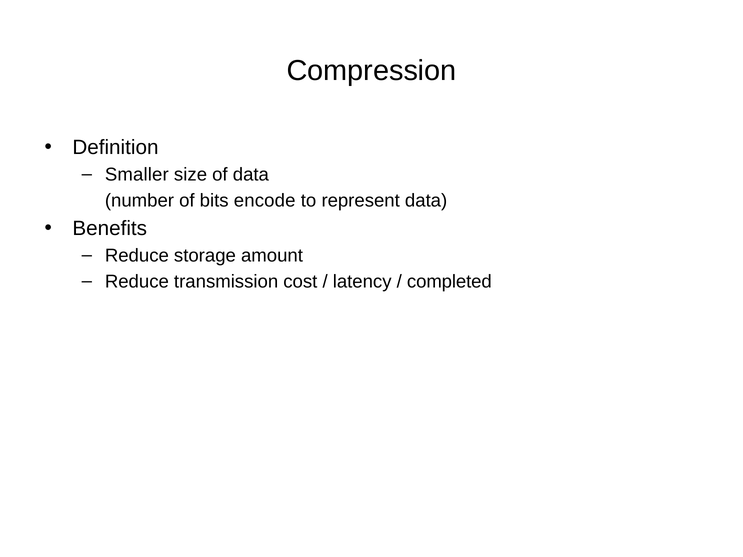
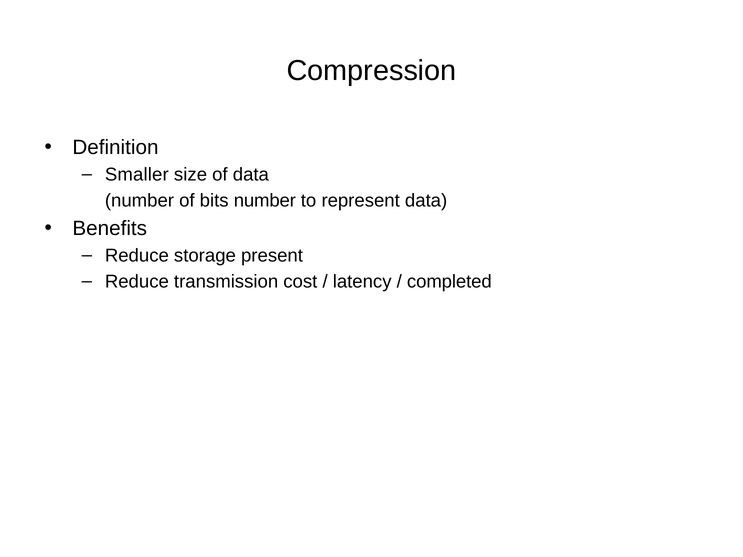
bits encode: encode -> number
amount: amount -> present
